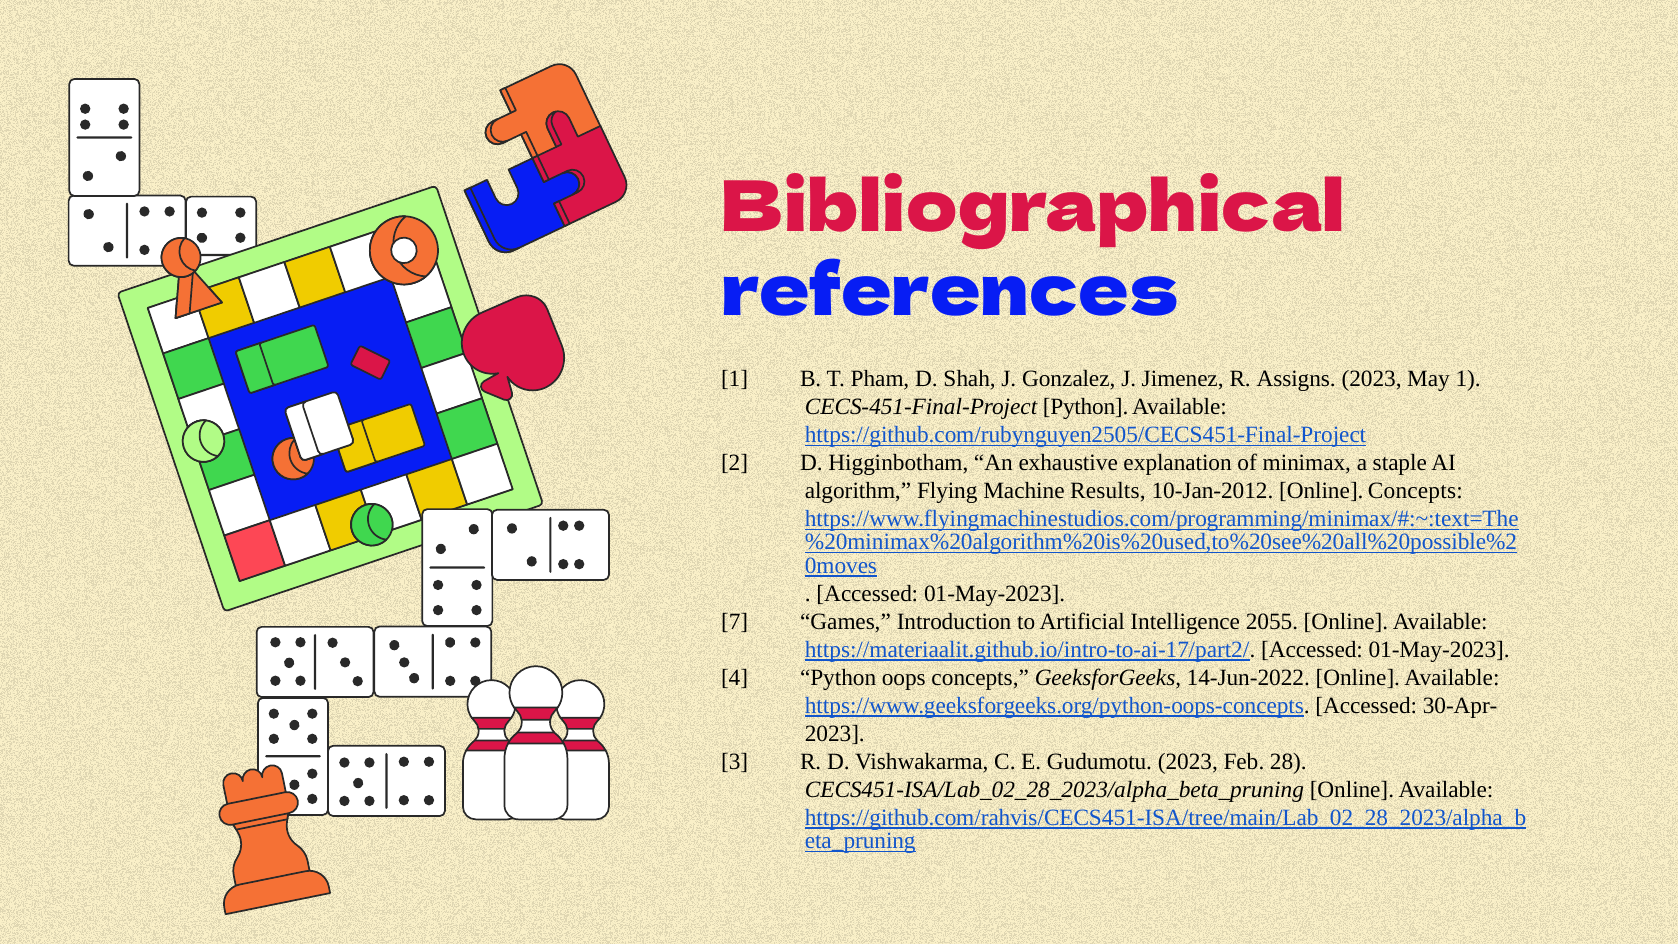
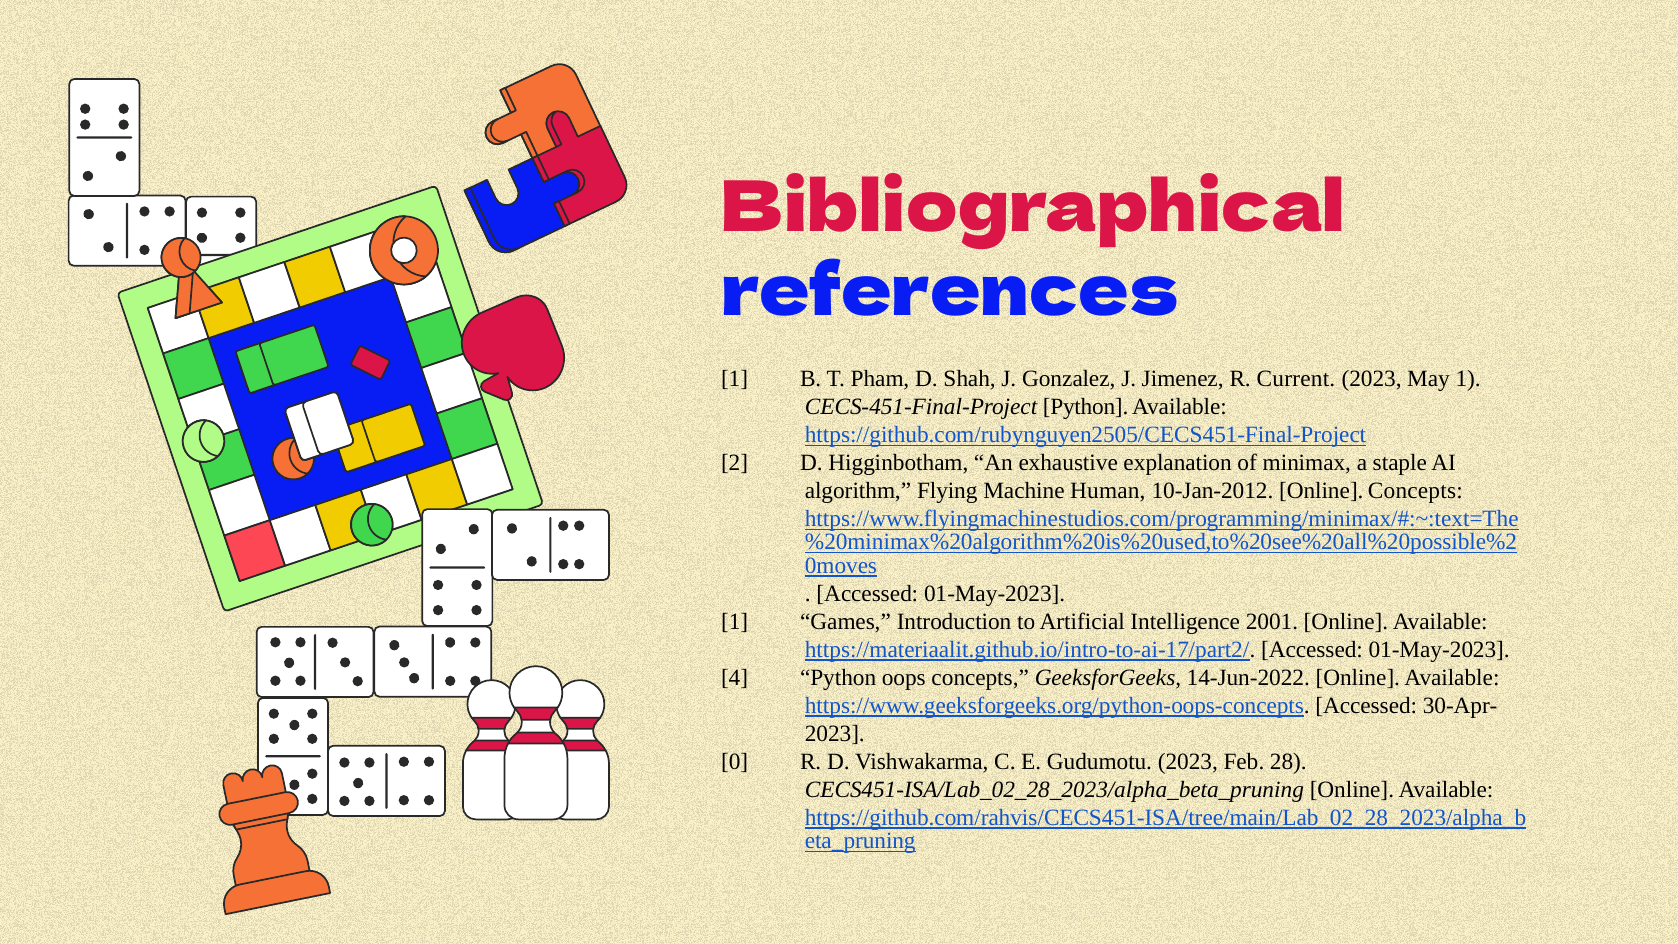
Assigns: Assigns -> Current
Results: Results -> Human
7 at (735, 621): 7 -> 1
2055: 2055 -> 2001
3: 3 -> 0
